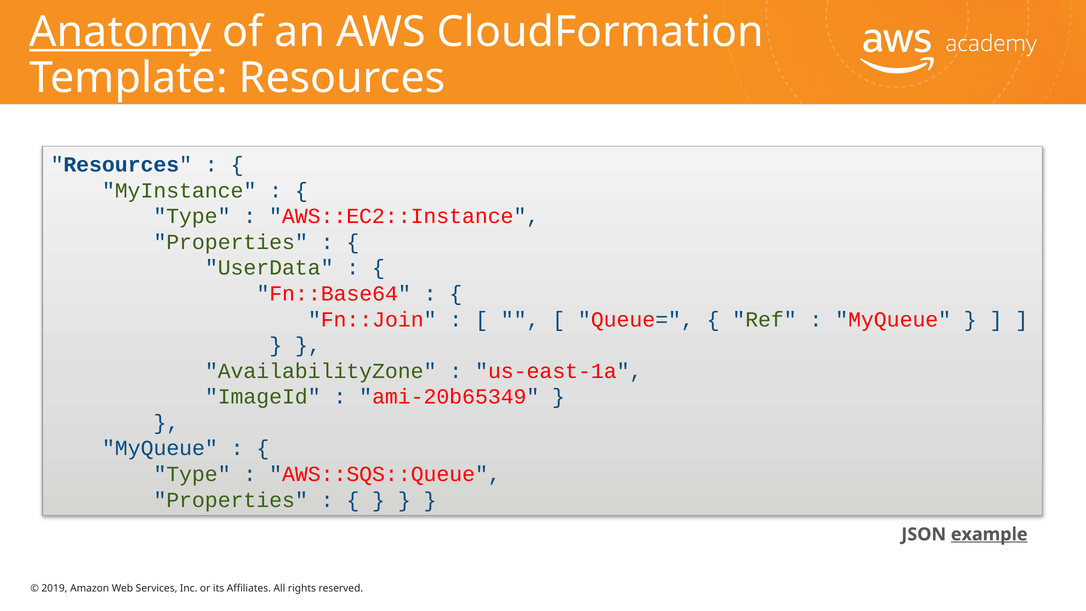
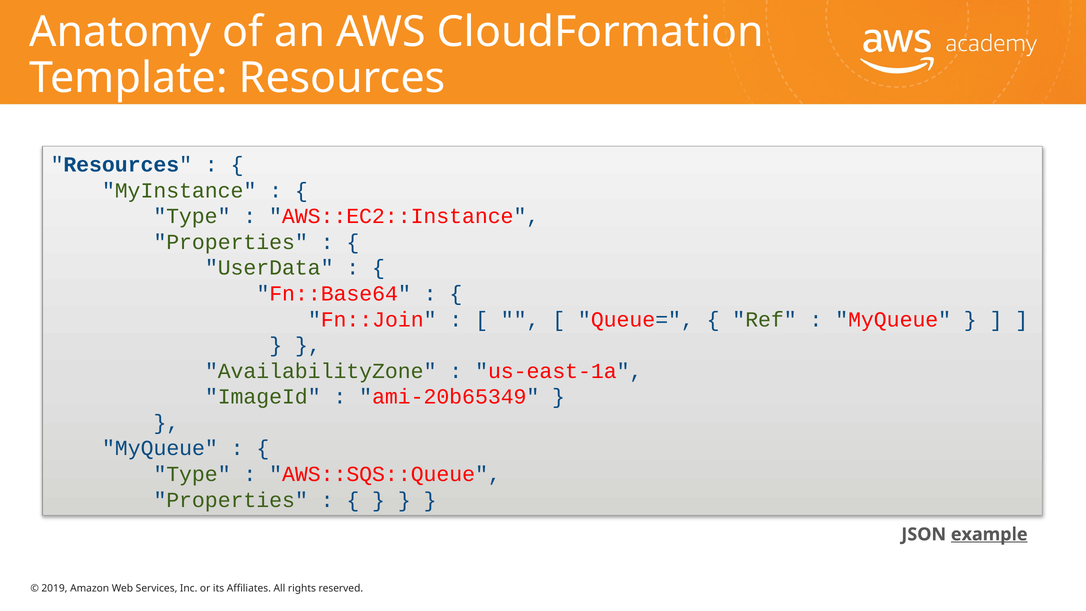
Anatomy underline: present -> none
